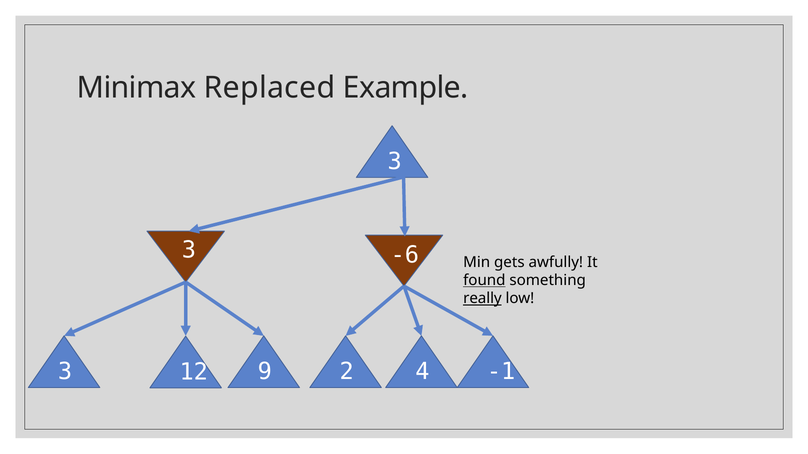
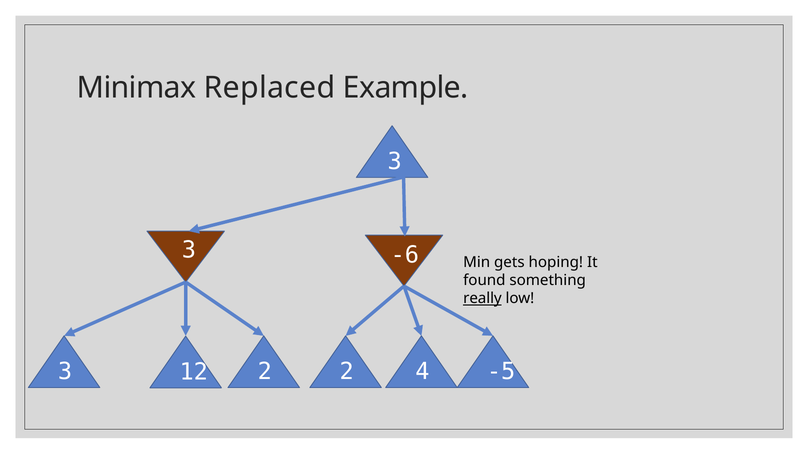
awfully: awfully -> hoping
found underline: present -> none
12 9: 9 -> 2
-1: -1 -> -5
